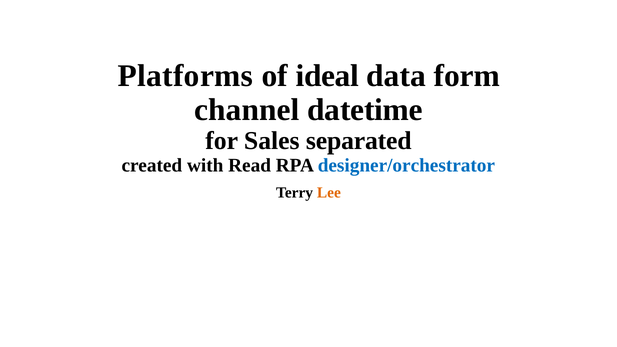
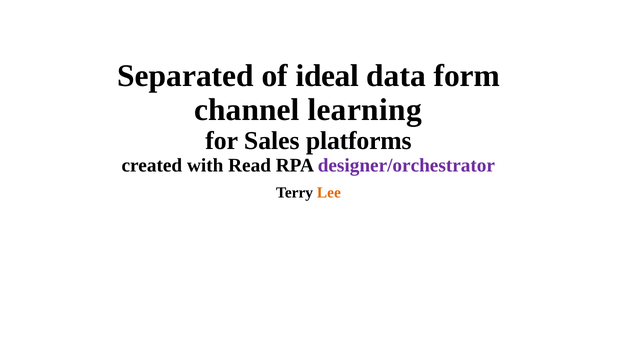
Platforms: Platforms -> Separated
datetime: datetime -> learning
separated: separated -> platforms
designer/orchestrator colour: blue -> purple
